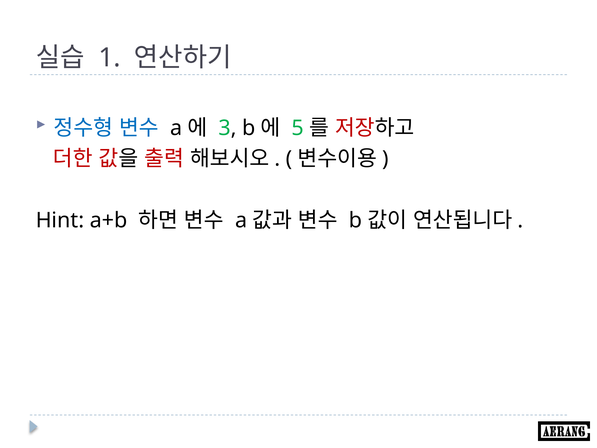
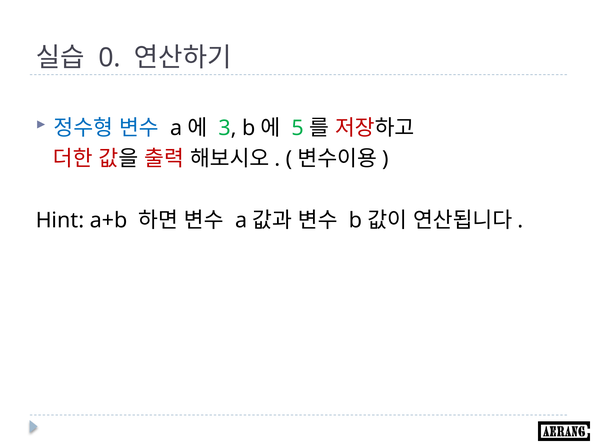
1: 1 -> 0
